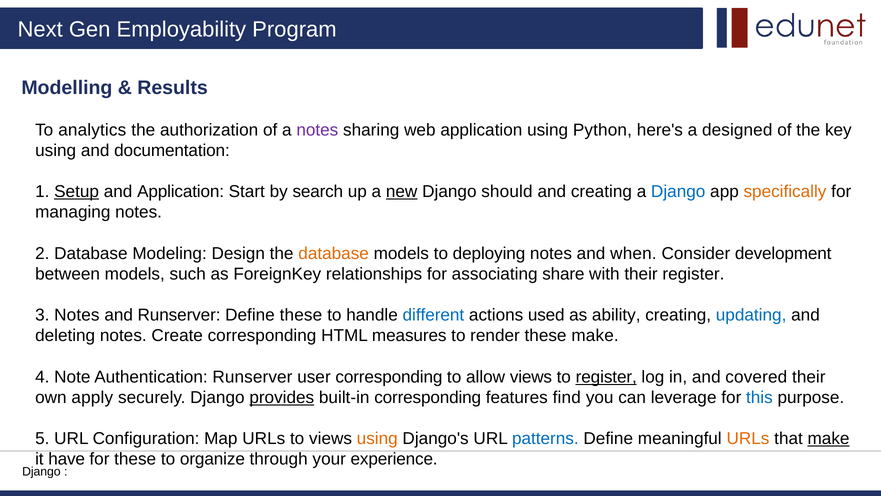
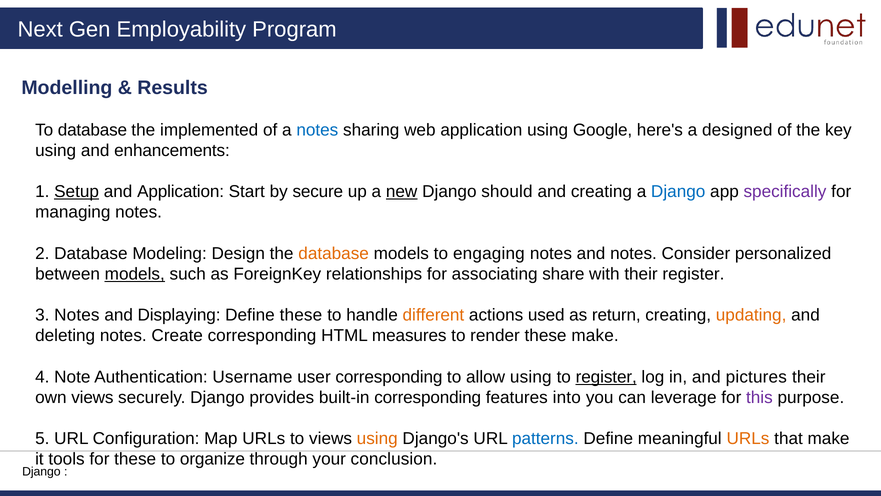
To analytics: analytics -> database
authorization: authorization -> implemented
notes at (317, 130) colour: purple -> blue
Python: Python -> Google
documentation: documentation -> enhancements
search: search -> secure
specifically colour: orange -> purple
deploying: deploying -> engaging
and when: when -> notes
development: development -> personalized
models at (135, 274) underline: none -> present
and Runserver: Runserver -> Displaying
different colour: blue -> orange
ability: ability -> return
updating colour: blue -> orange
Authentication Runserver: Runserver -> Username
allow views: views -> using
covered: covered -> pictures
own apply: apply -> views
provides underline: present -> none
find: find -> into
this colour: blue -> purple
make at (829, 438) underline: present -> none
have: have -> tools
experience: experience -> conclusion
